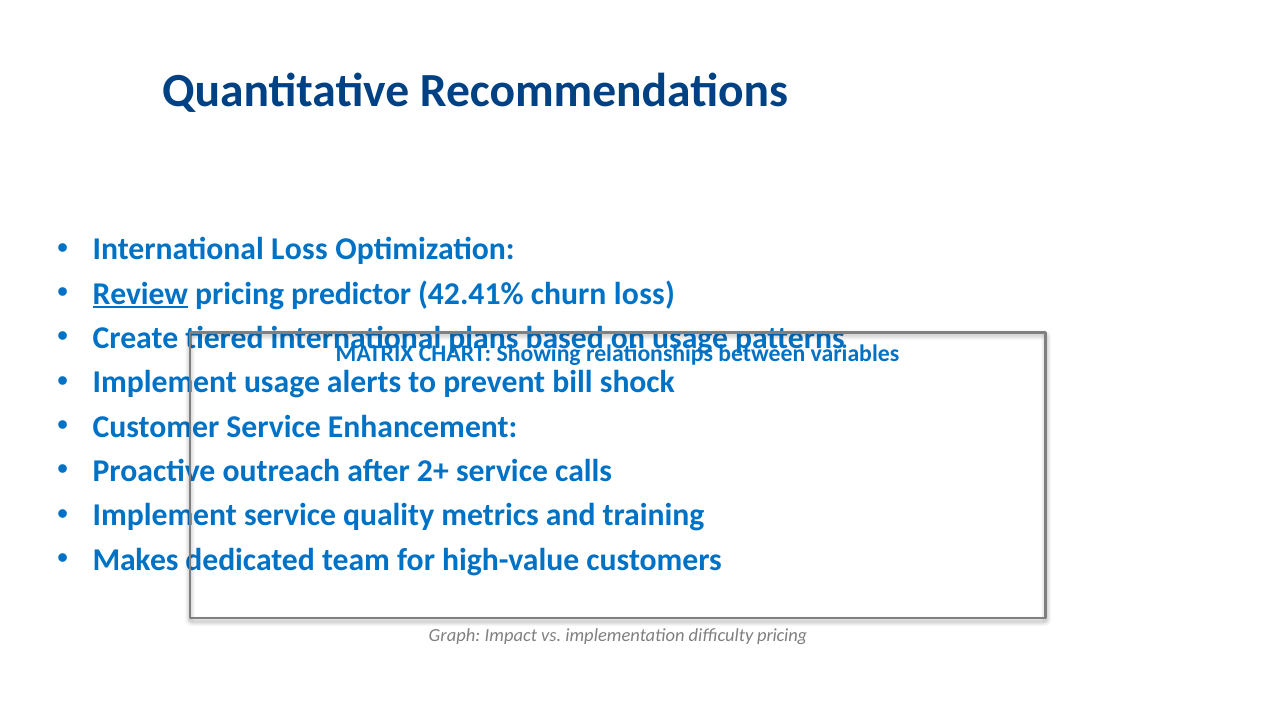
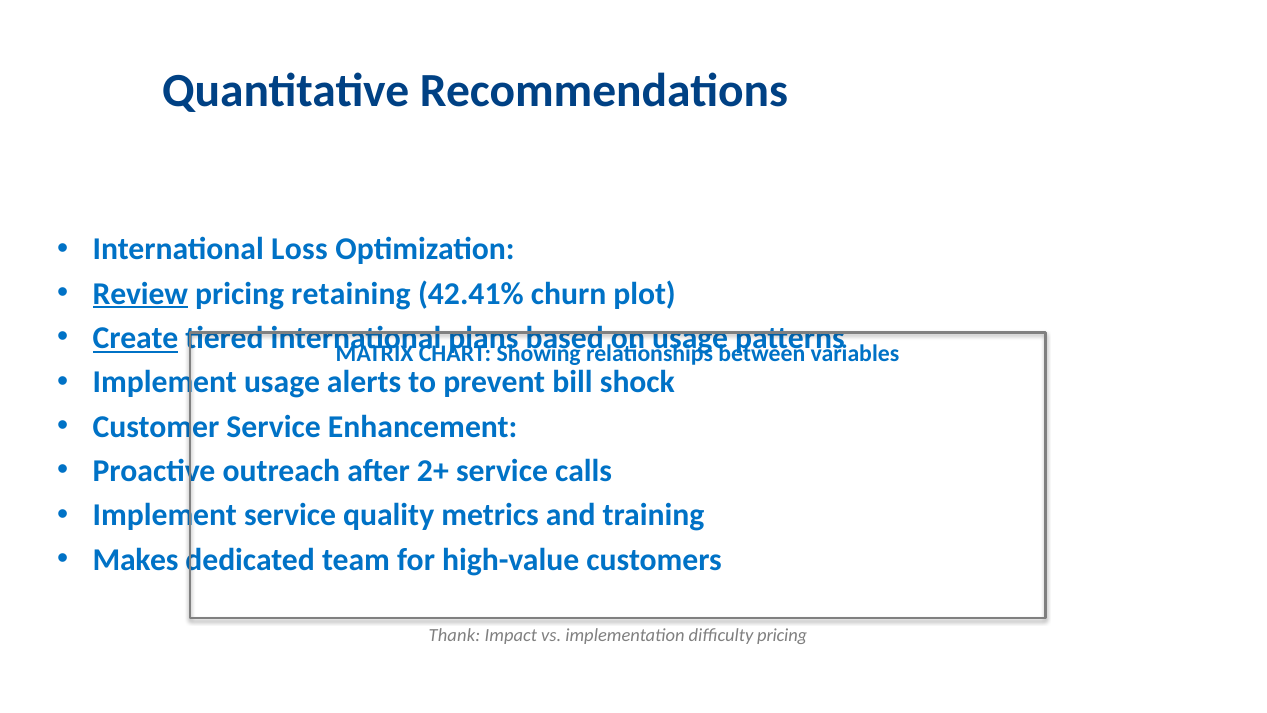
predictor: predictor -> retaining
churn loss: loss -> plot
Create underline: none -> present
Graph: Graph -> Thank
